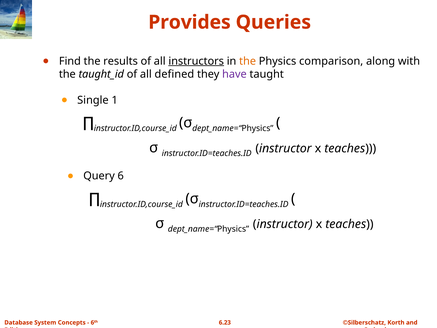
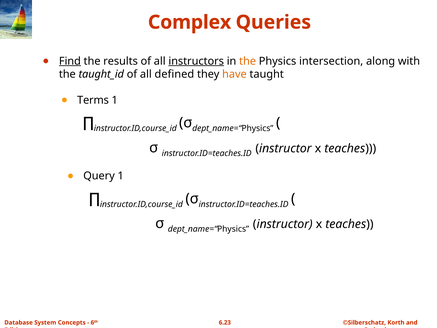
Provides: Provides -> Complex
Find underline: none -> present
comparison: comparison -> intersection
have colour: purple -> orange
Single: Single -> Terms
Query 6: 6 -> 1
